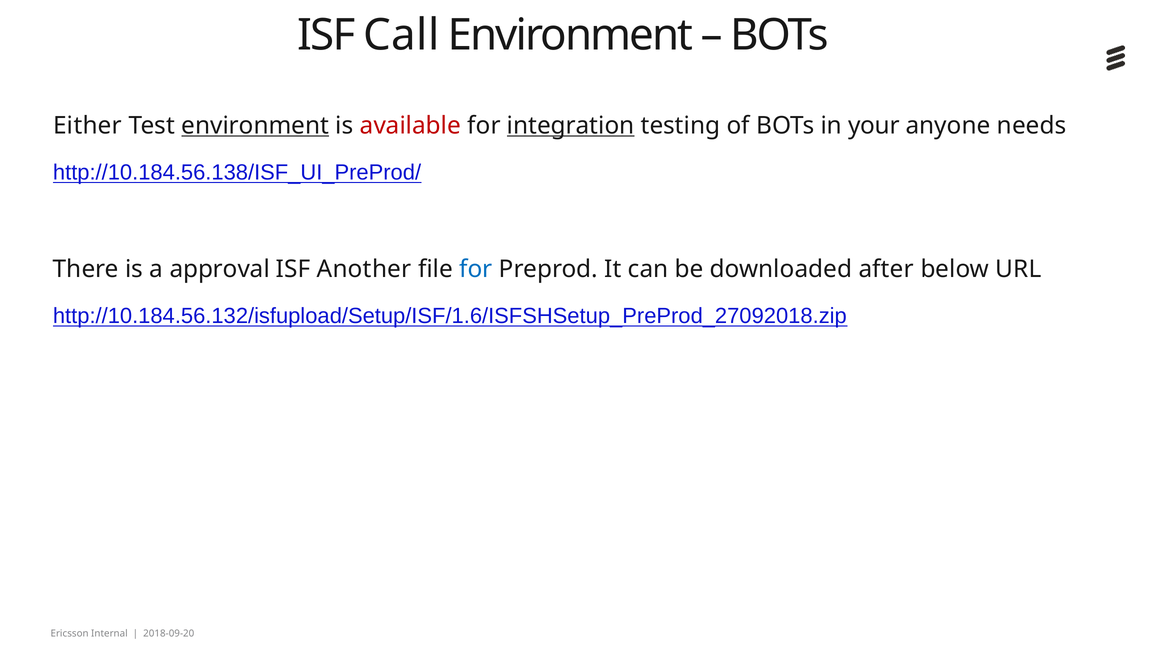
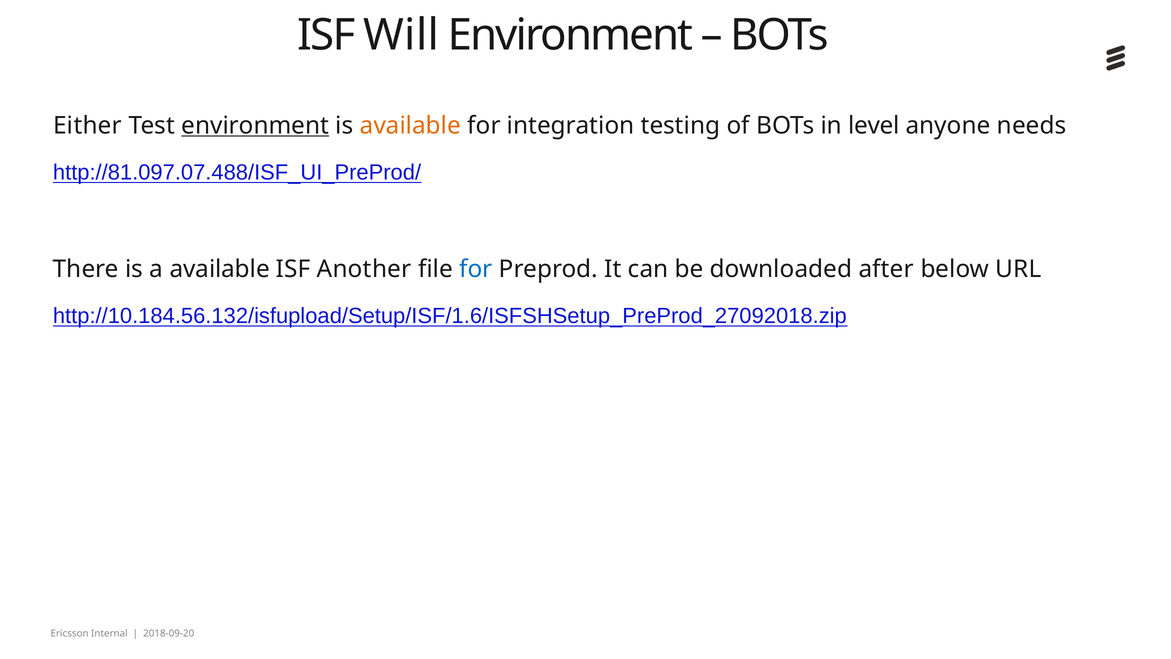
Call: Call -> Will
available at (410, 125) colour: red -> orange
integration underline: present -> none
your: your -> level
http://10.184.56.138/ISF_UI_PreProd/: http://10.184.56.138/ISF_UI_PreProd/ -> http://81.097.07.488/ISF_UI_PreProd/
a approval: approval -> available
